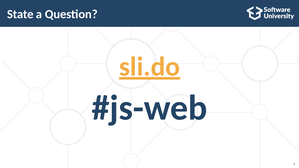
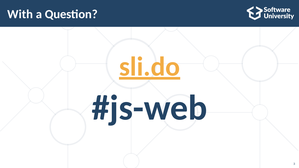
State: State -> With
